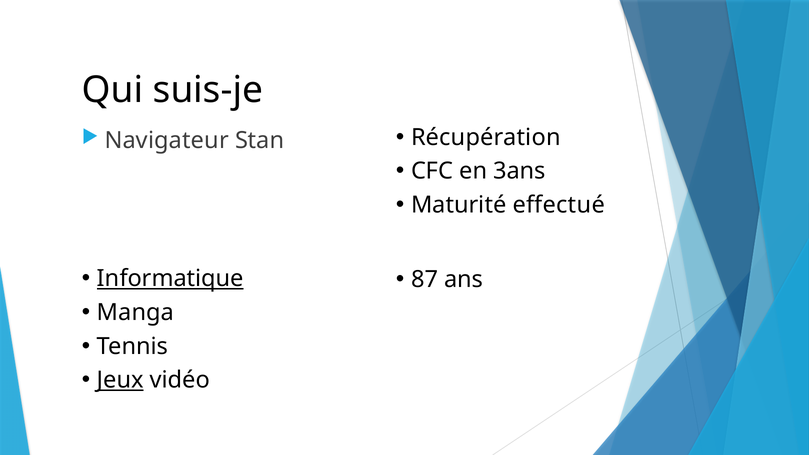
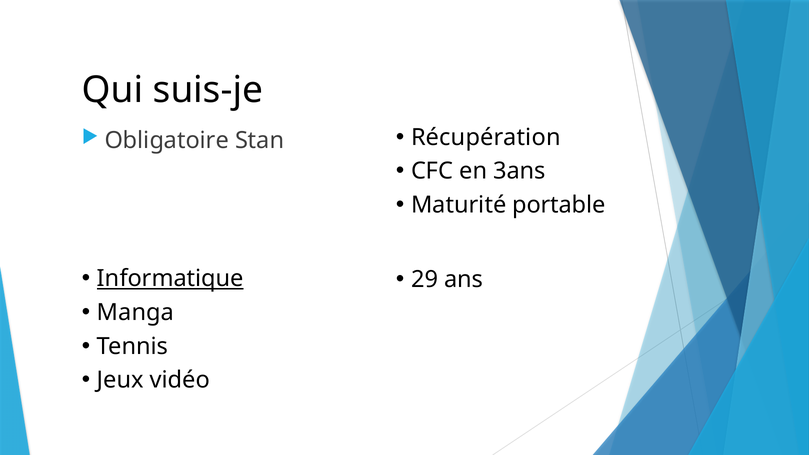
Navigateur: Navigateur -> Obligatoire
effectué: effectué -> portable
87: 87 -> 29
Jeux underline: present -> none
